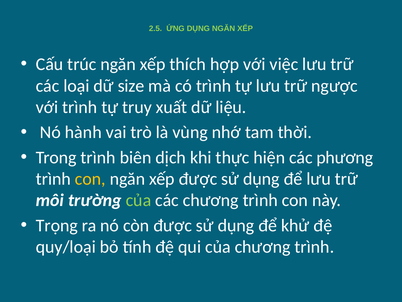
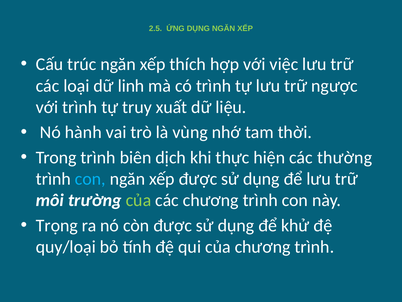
size: size -> linh
phương: phương -> thường
con at (90, 179) colour: yellow -> light blue
